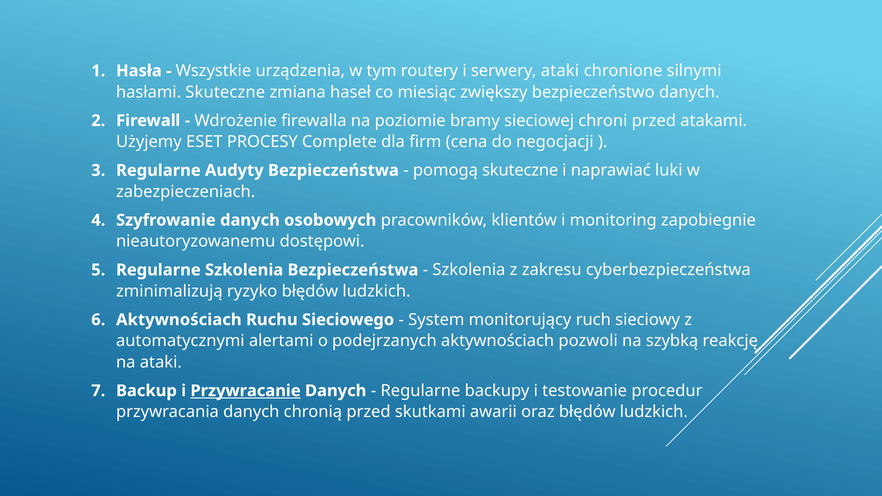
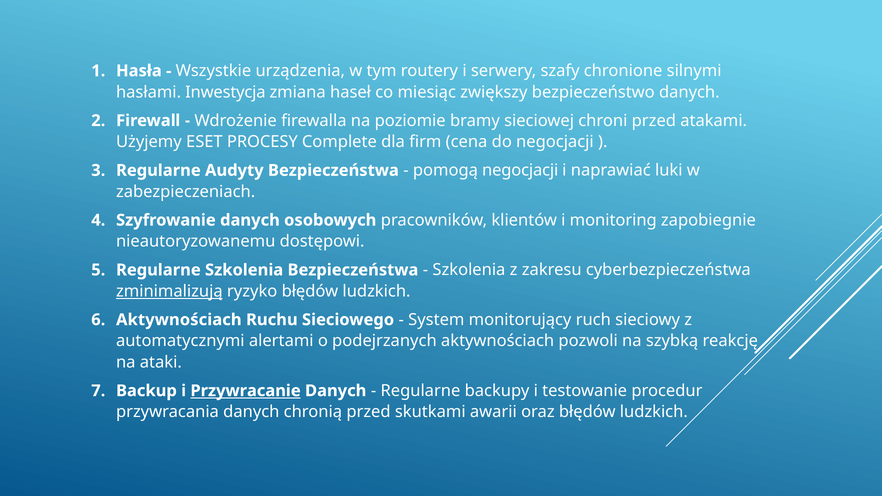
serwery ataki: ataki -> szafy
hasłami Skuteczne: Skuteczne -> Inwestycja
pomogą skuteczne: skuteczne -> negocjacji
zminimalizują underline: none -> present
